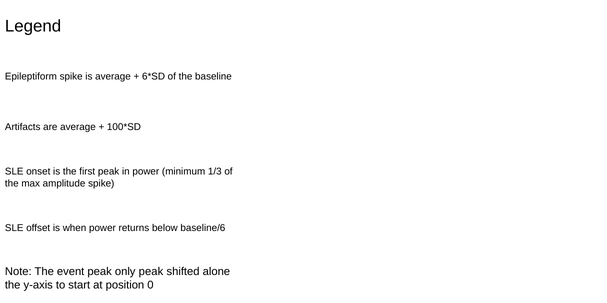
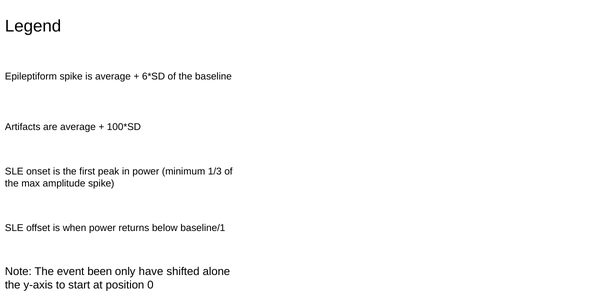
baseline/6: baseline/6 -> baseline/1
event peak: peak -> been
only peak: peak -> have
